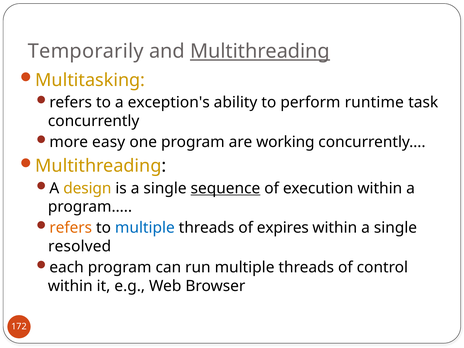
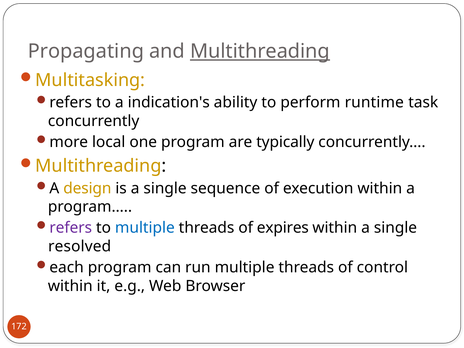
Temporarily: Temporarily -> Propagating
exception's: exception's -> indication's
easy: easy -> local
working: working -> typically
sequence underline: present -> none
refers at (71, 228) colour: orange -> purple
